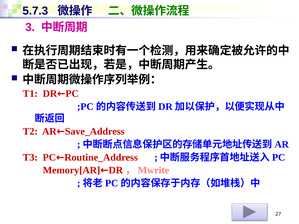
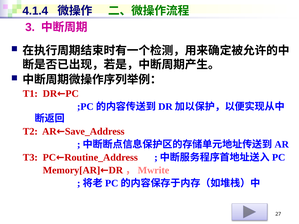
5.7.3: 5.7.3 -> 4.1.4
